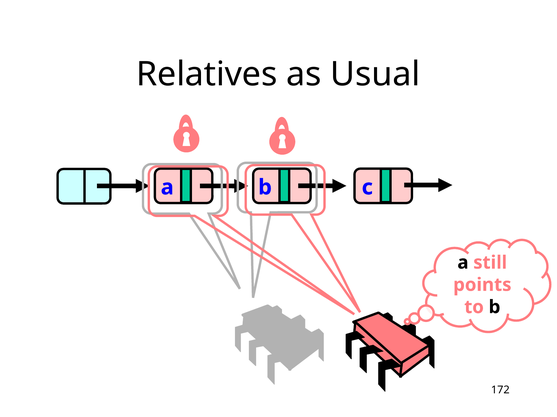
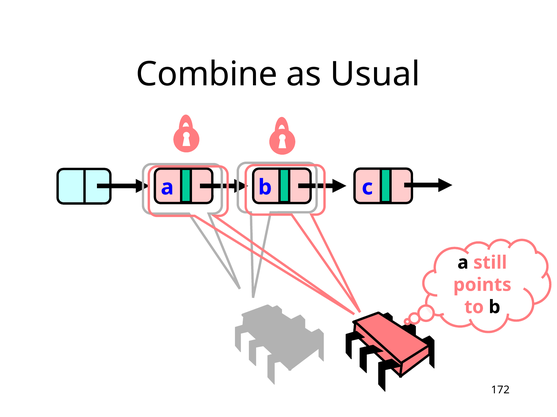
Relatives: Relatives -> Combine
